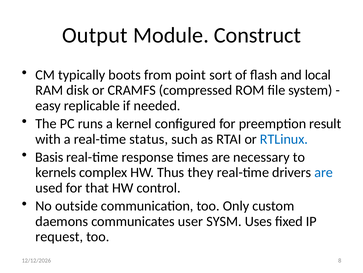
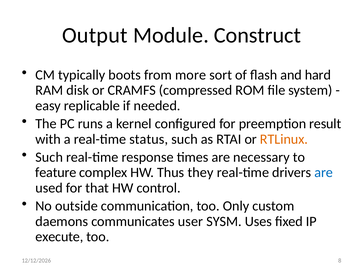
point: point -> more
local: local -> hard
RTLinux colour: blue -> orange
Basis at (49, 157): Basis -> Such
kernels: kernels -> feature
request: request -> execute
